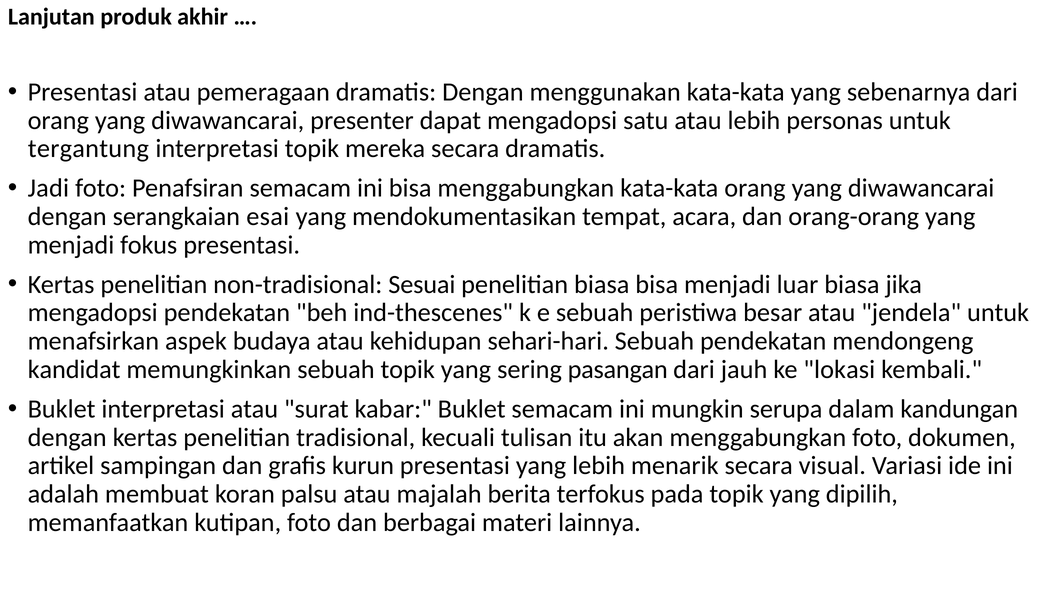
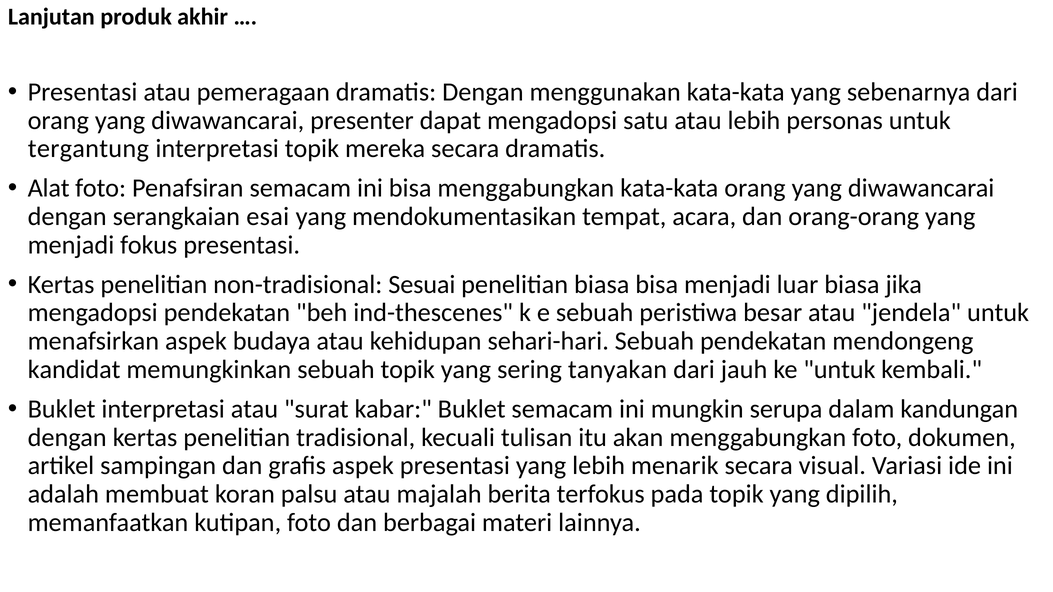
Jadi: Jadi -> Alat
pasangan: pasangan -> tanyakan
ke lokasi: lokasi -> untuk
grafis kurun: kurun -> aspek
